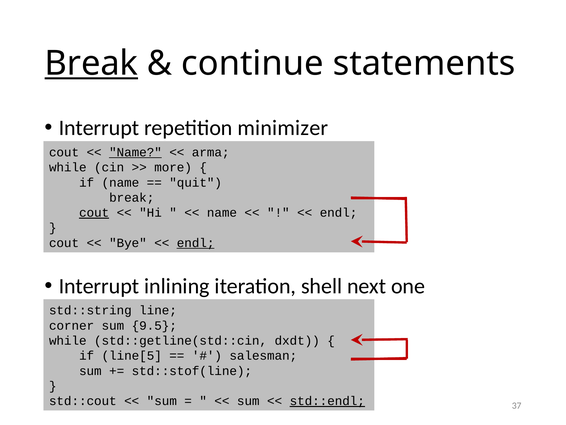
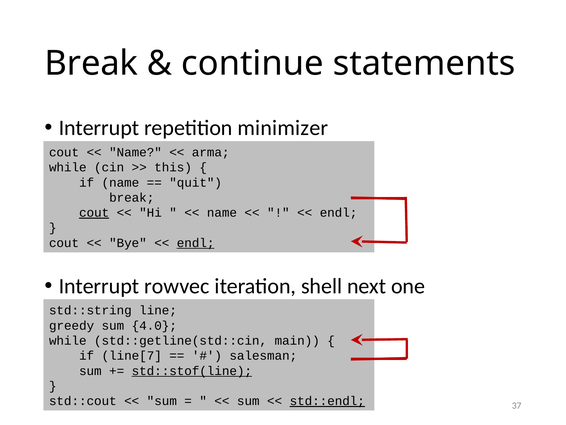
Break at (91, 63) underline: present -> none
Name at (135, 152) underline: present -> none
more: more -> this
inlining: inlining -> rowvec
corner: corner -> greedy
9.5: 9.5 -> 4.0
dxdt: dxdt -> main
line[5: line[5 -> line[7
std::stof(line underline: none -> present
